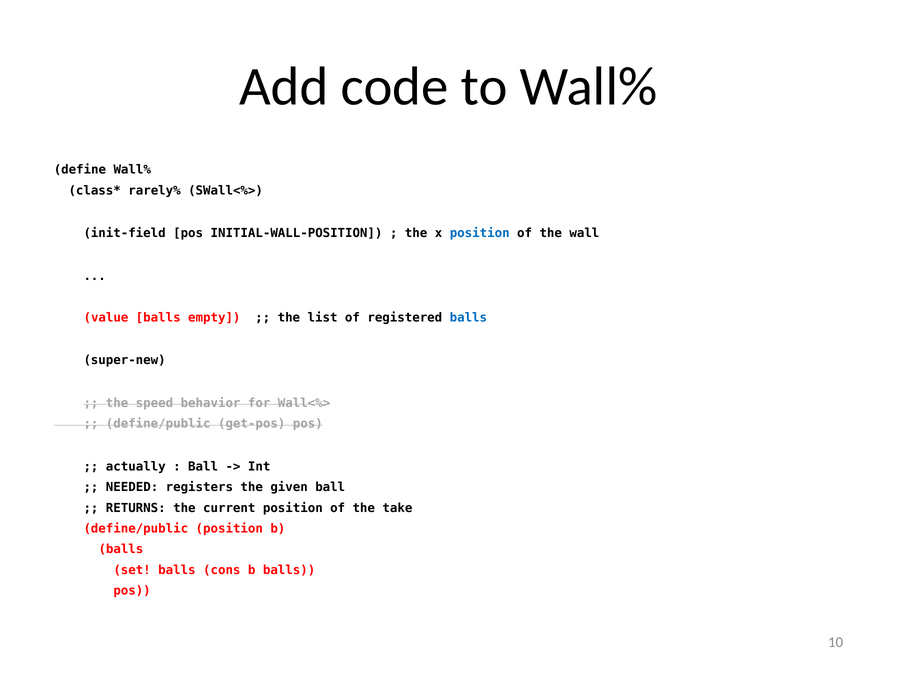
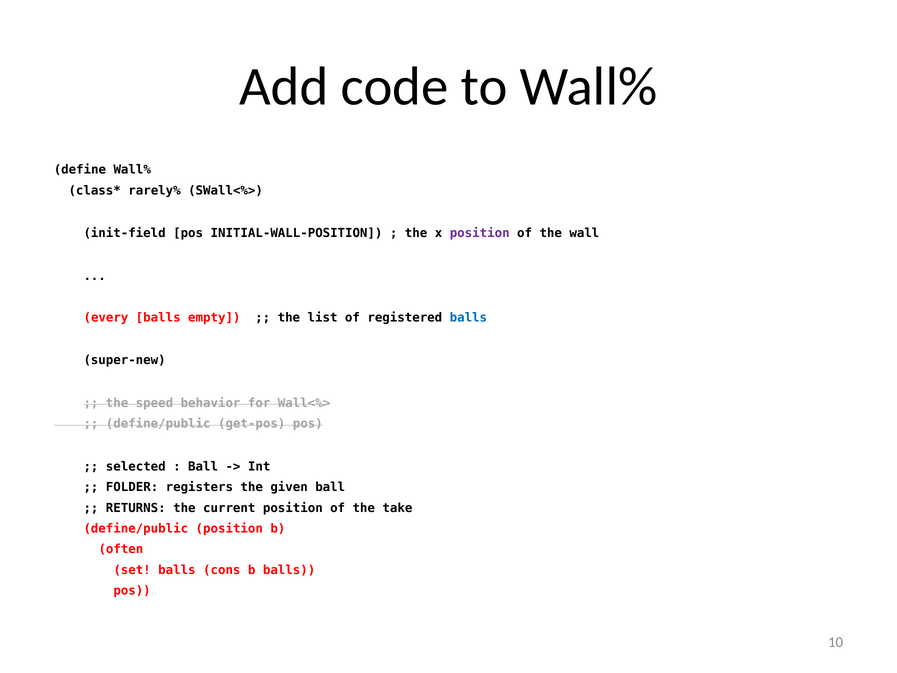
position at (480, 233) colour: blue -> purple
value: value -> every
actually: actually -> selected
NEEDED: NEEDED -> FOLDER
balls at (121, 549): balls -> often
